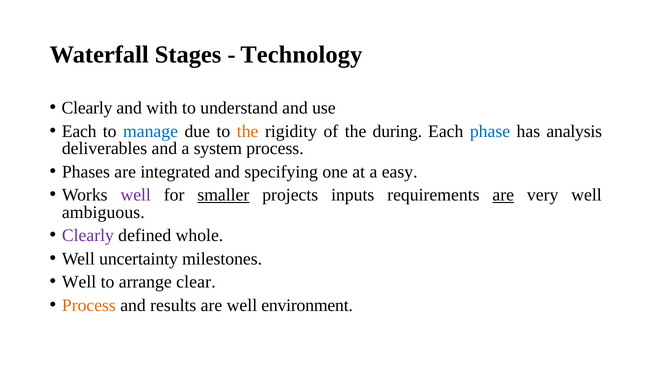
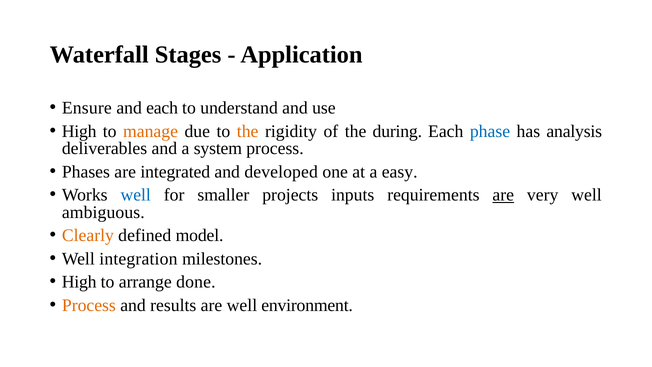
Technology: Technology -> Application
Clearly at (87, 108): Clearly -> Ensure
and with: with -> each
Each at (79, 131): Each -> High
manage colour: blue -> orange
specifying: specifying -> developed
well at (136, 195) colour: purple -> blue
smaller underline: present -> none
Clearly at (88, 235) colour: purple -> orange
whole: whole -> model
uncertainty: uncertainty -> integration
Well at (79, 282): Well -> High
clear: clear -> done
